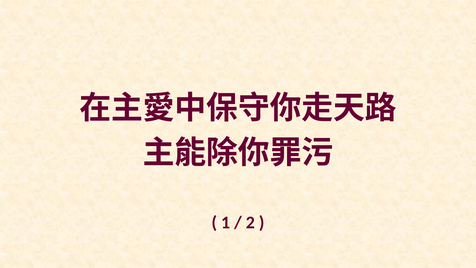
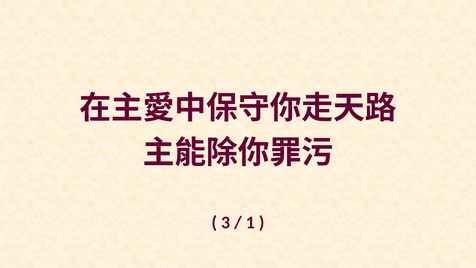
1: 1 -> 3
2: 2 -> 1
